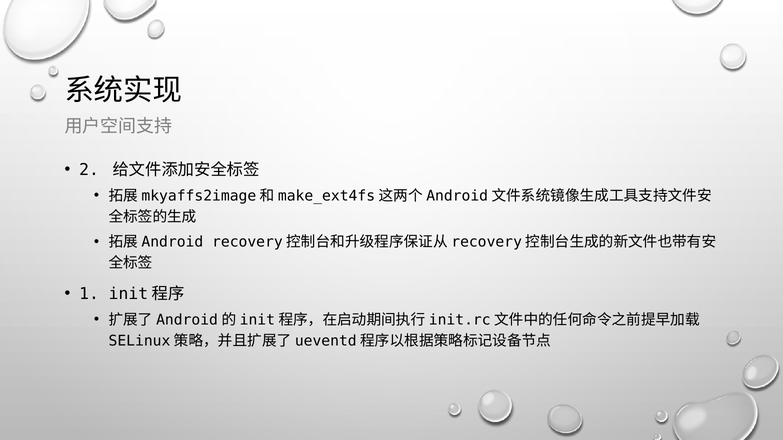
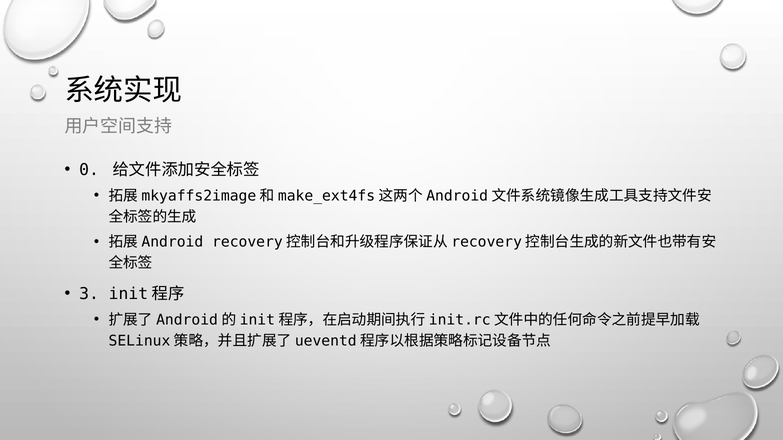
2: 2 -> 0
1: 1 -> 3
